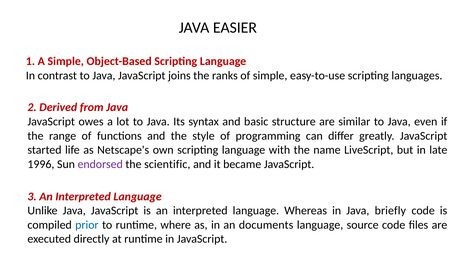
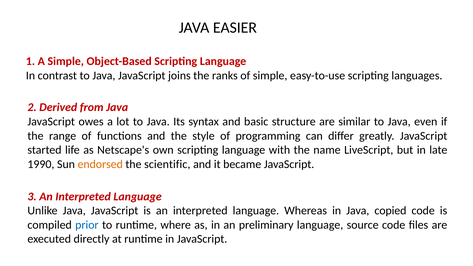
1996: 1996 -> 1990
endorsed colour: purple -> orange
briefly: briefly -> copied
documents: documents -> preliminary
